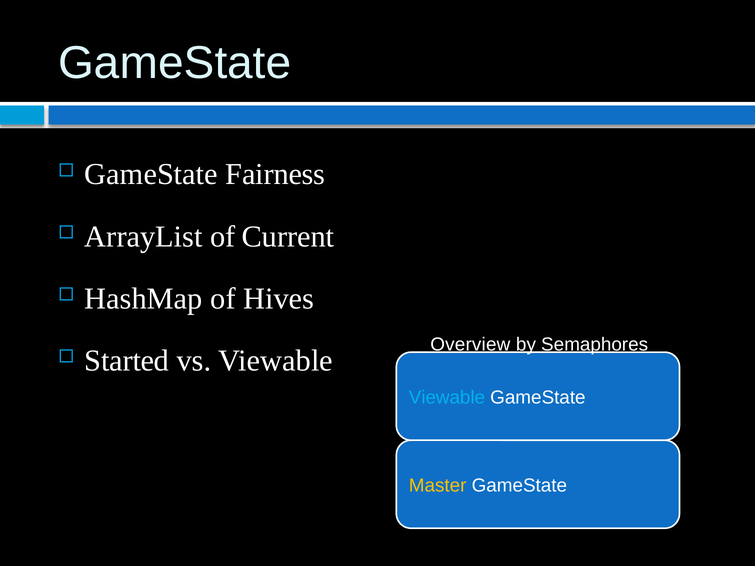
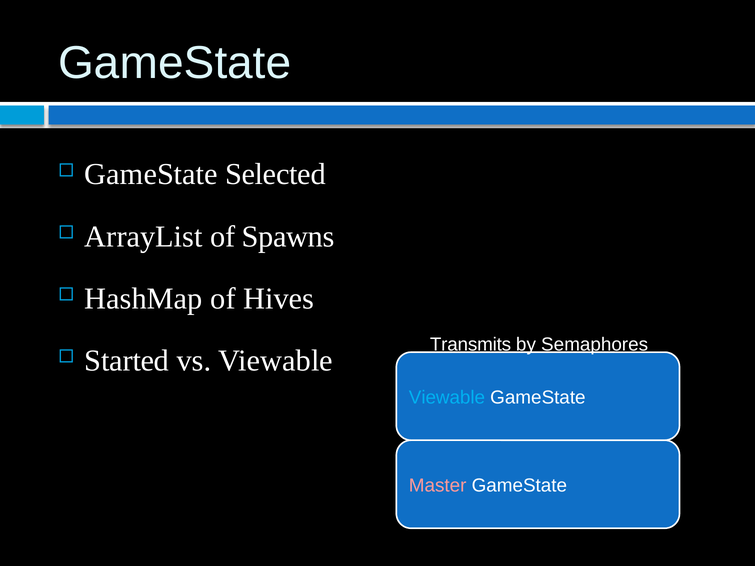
Fairness: Fairness -> Selected
Current: Current -> Spawns
Overview: Overview -> Transmits
Master colour: yellow -> pink
